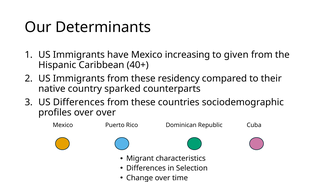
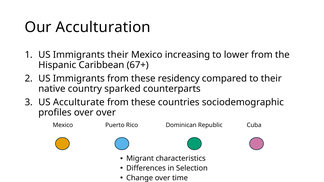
Determinants: Determinants -> Acculturation
Immigrants have: have -> their
given: given -> lower
40+: 40+ -> 67+
US Differences: Differences -> Acculturate
